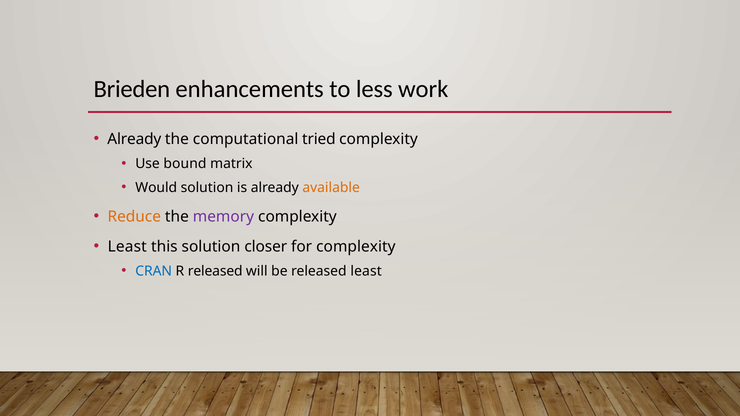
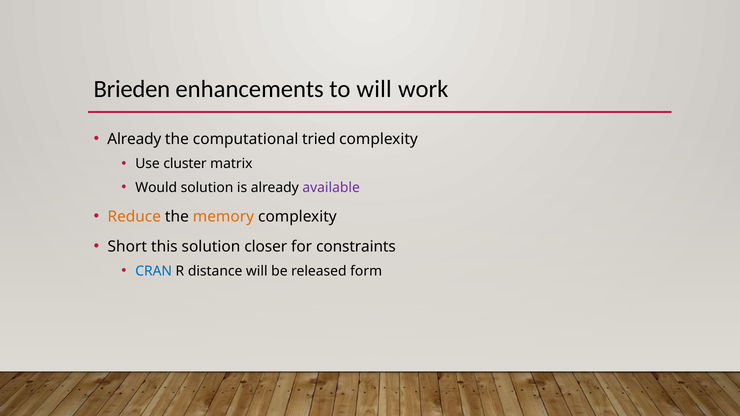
to less: less -> will
bound: bound -> cluster
available colour: orange -> purple
memory colour: purple -> orange
Least at (127, 247): Least -> Short
for complexity: complexity -> constraints
R released: released -> distance
released least: least -> form
